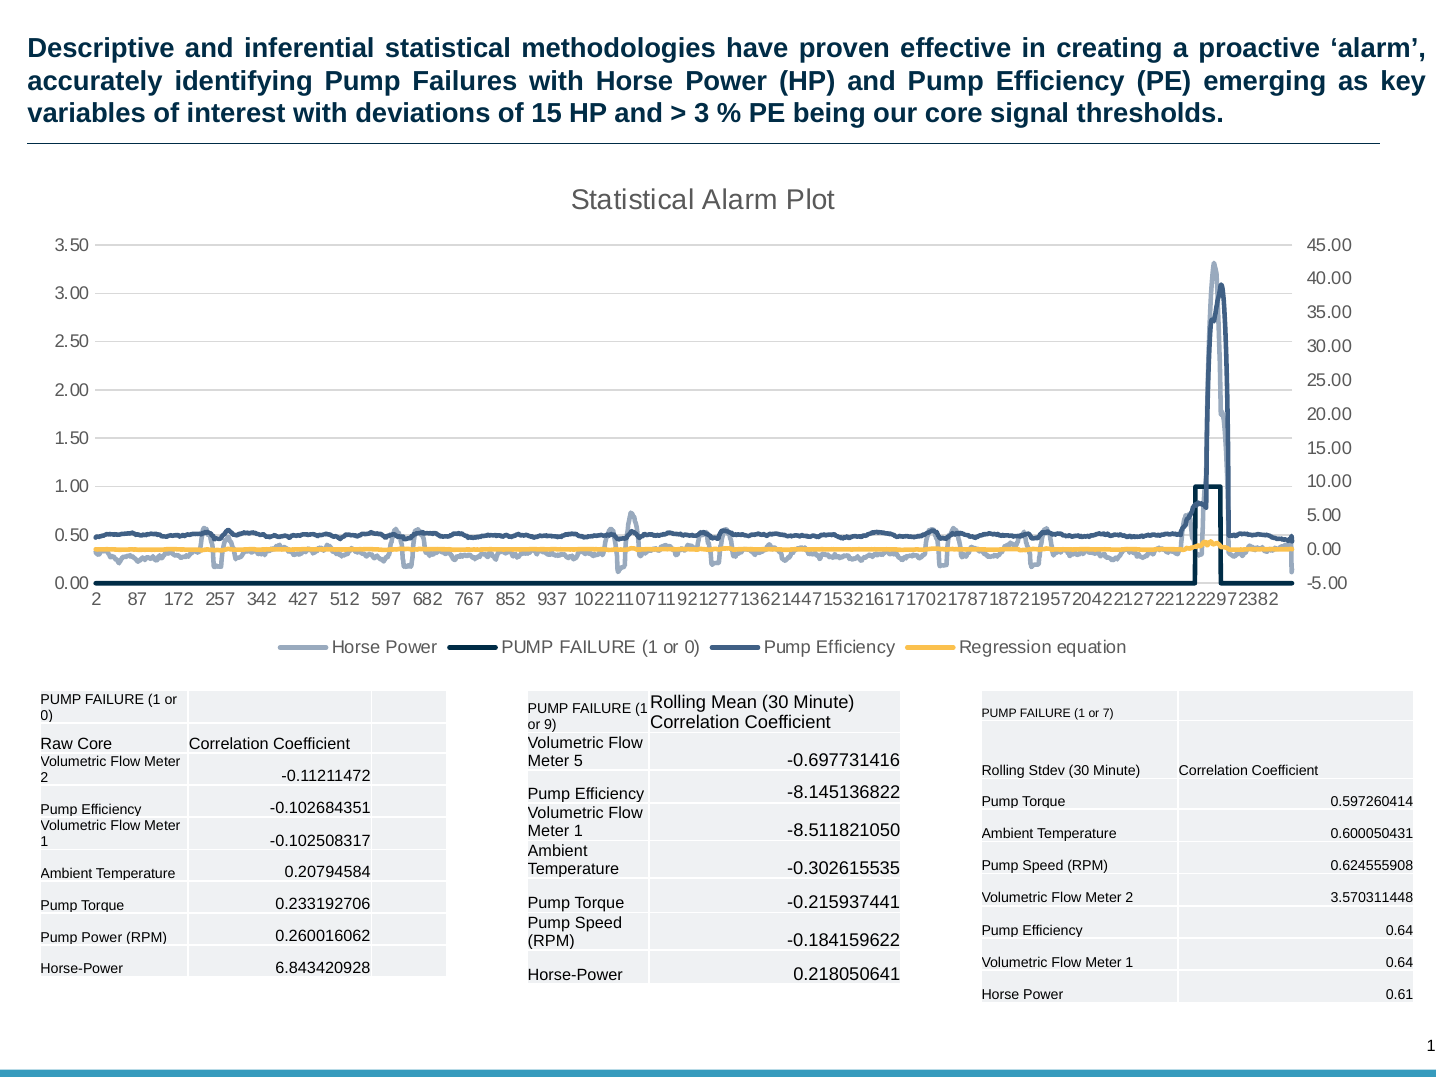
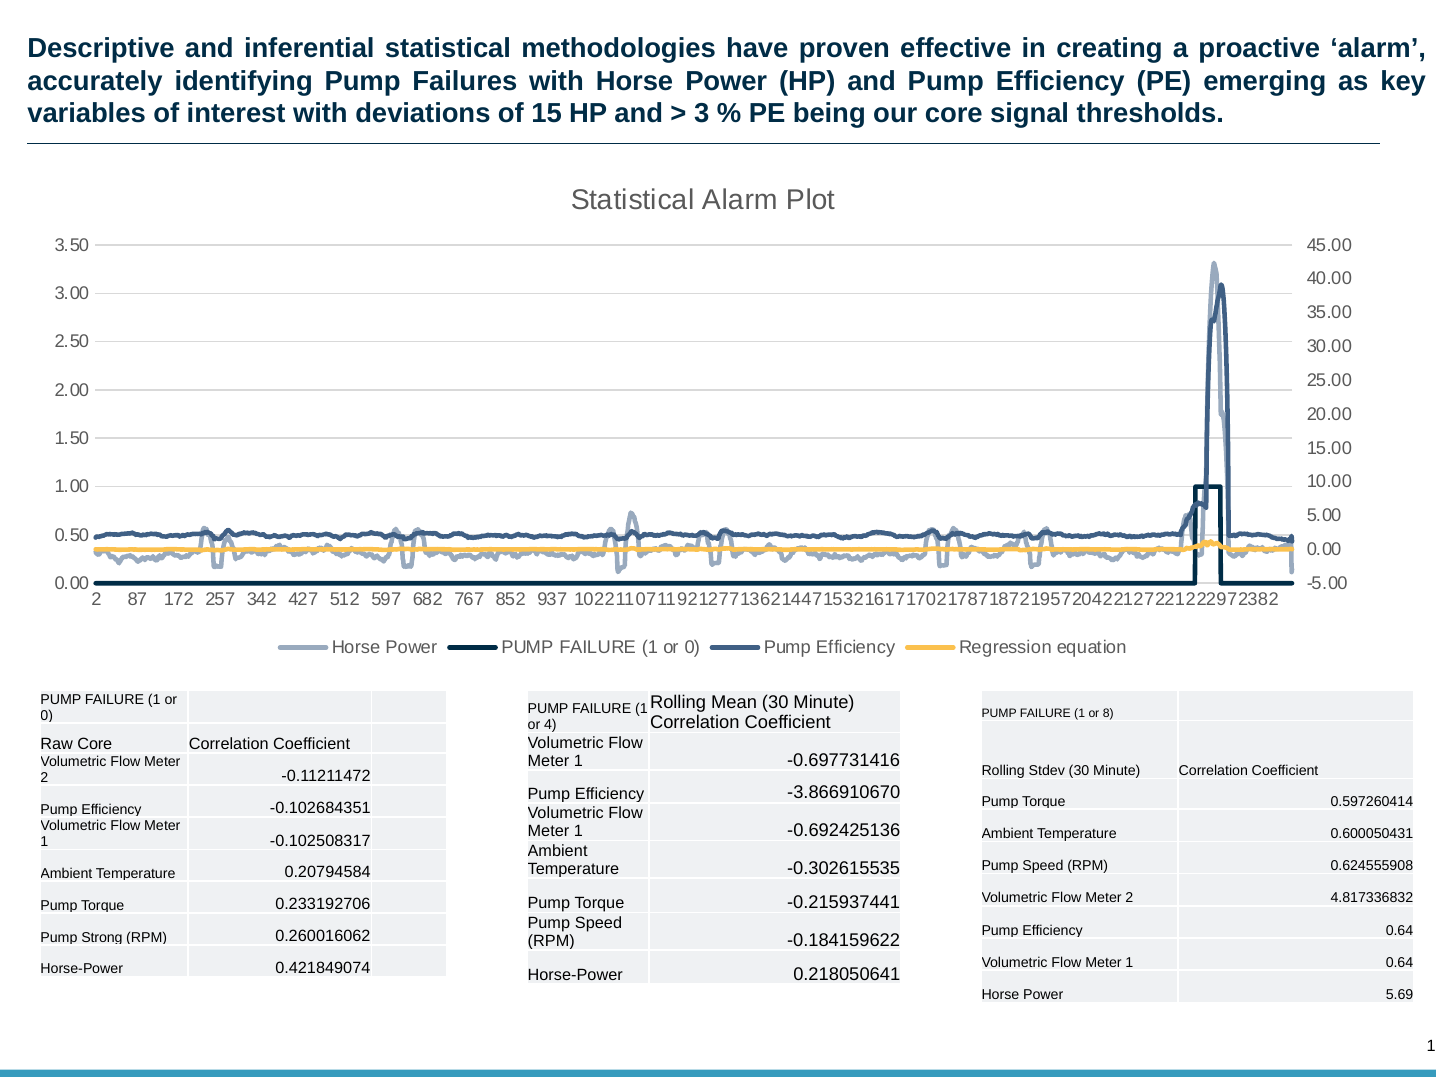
7: 7 -> 8
9: 9 -> 4
5 at (578, 761): 5 -> 1
-8.145136822: -8.145136822 -> -3.866910670
-8.511821050: -8.511821050 -> -0.692425136
3.570311448: 3.570311448 -> 4.817336832
Pump Power: Power -> Strong
6.843420928: 6.843420928 -> 0.421849074
0.61: 0.61 -> 5.69
